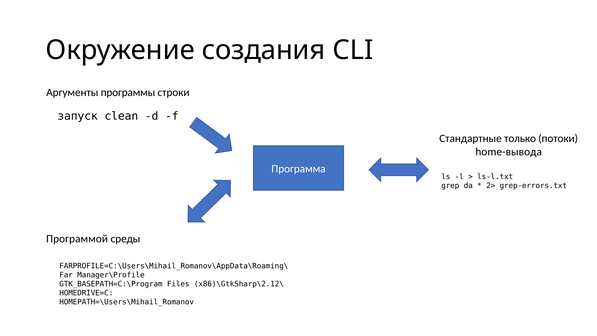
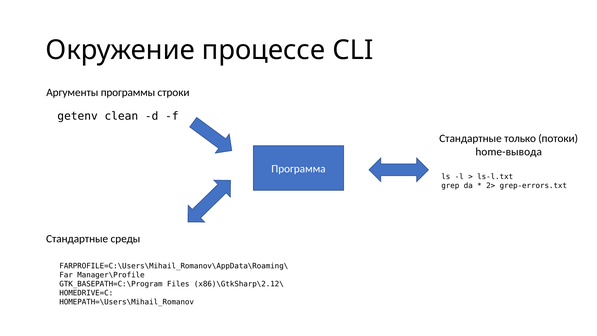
создания: создания -> процессе
запуск: запуск -> getenv
Программой at (77, 239): Программой -> Стандартные
